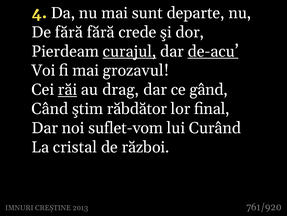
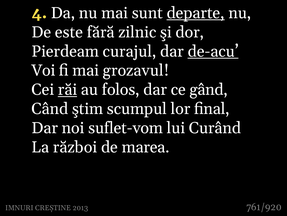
departe underline: none -> present
De fără: fără -> este
crede: crede -> zilnic
curajul underline: present -> none
drag: drag -> folos
răbdător: răbdător -> scumpul
cristal: cristal -> război
război: război -> marea
